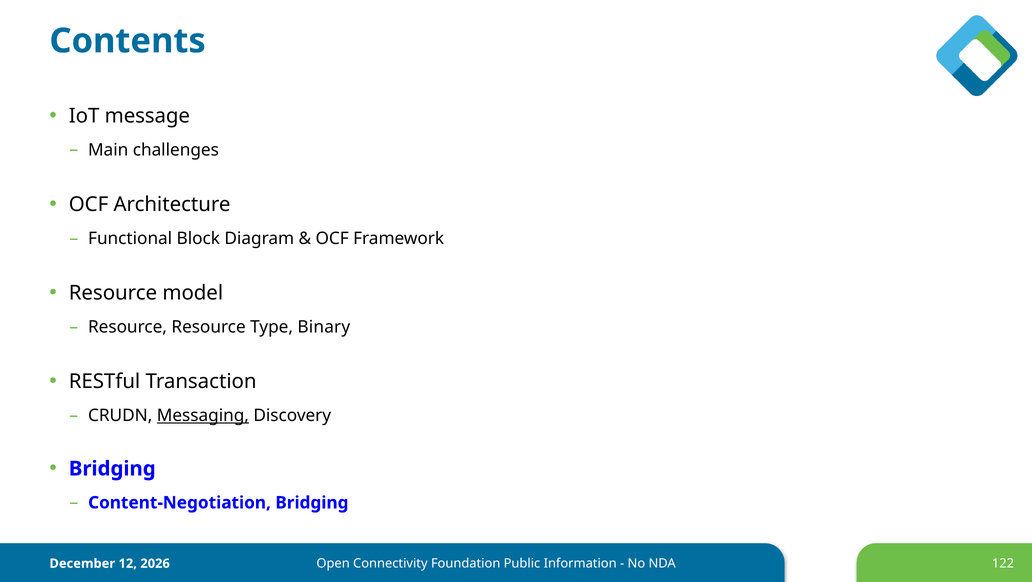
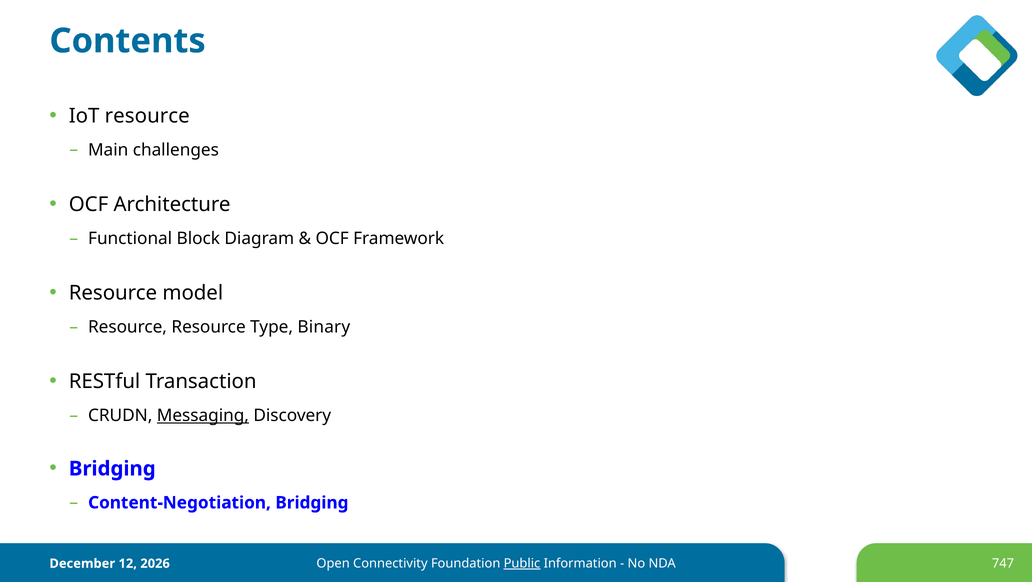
IoT message: message -> resource
Public underline: none -> present
122: 122 -> 747
